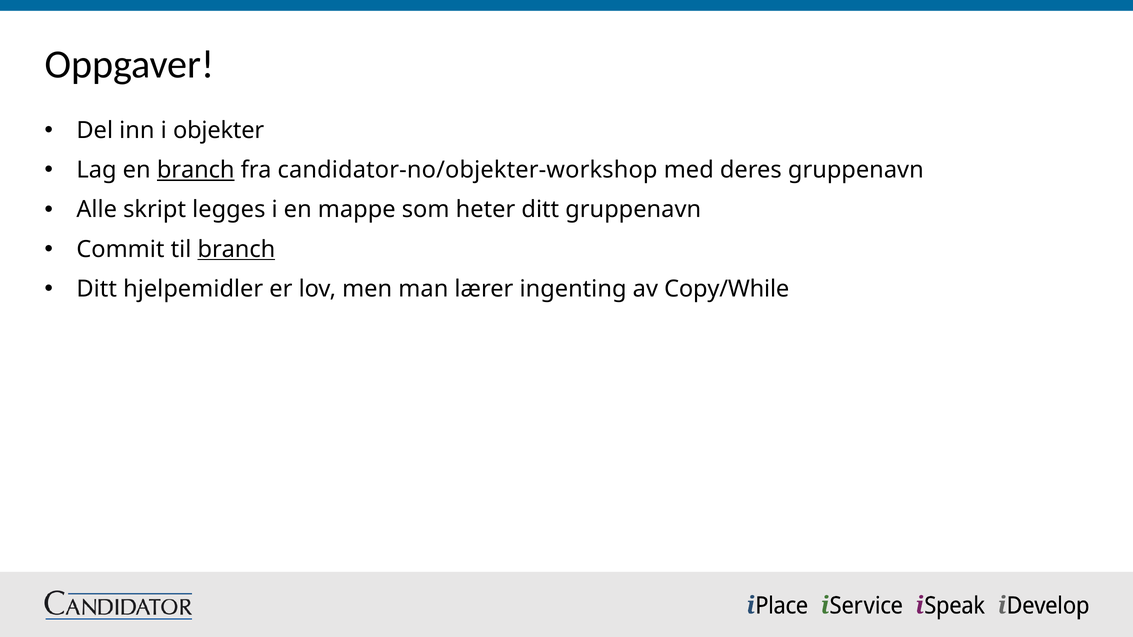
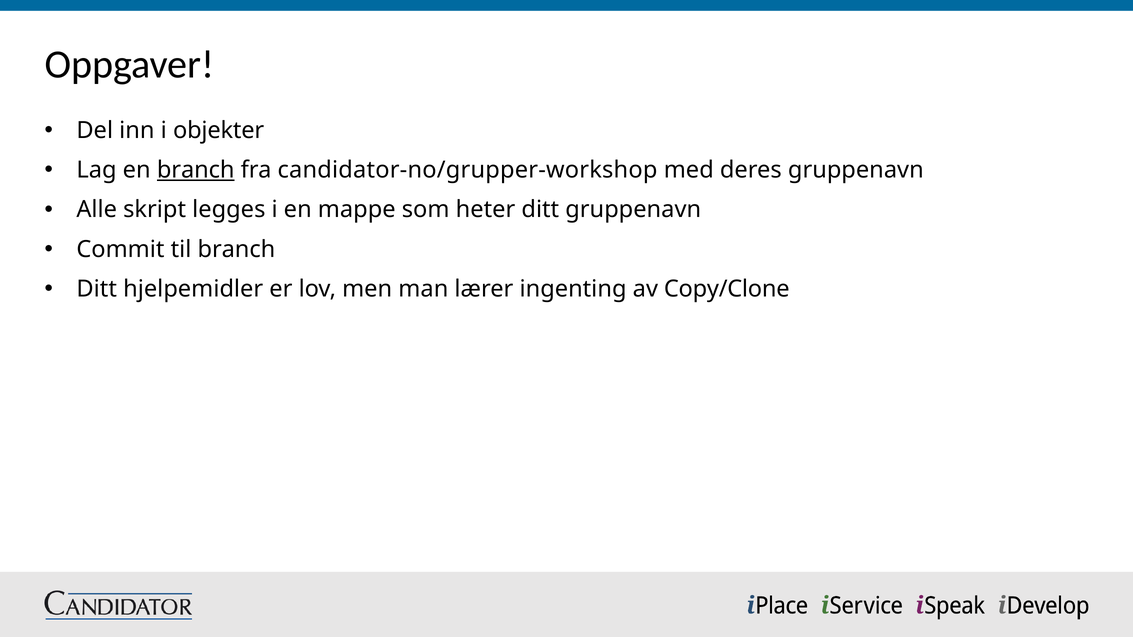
candidator-no/objekter-workshop: candidator-no/objekter-workshop -> candidator-no/grupper-workshop
branch at (236, 249) underline: present -> none
Copy/While: Copy/While -> Copy/Clone
